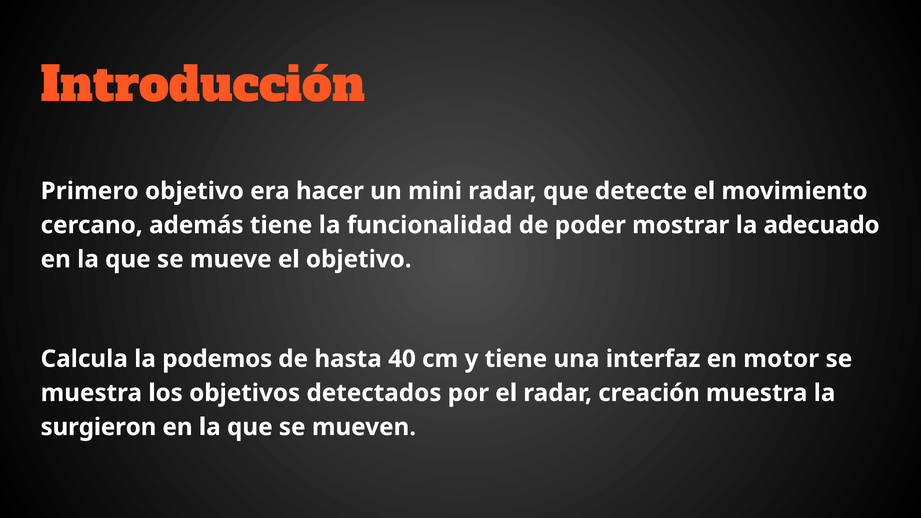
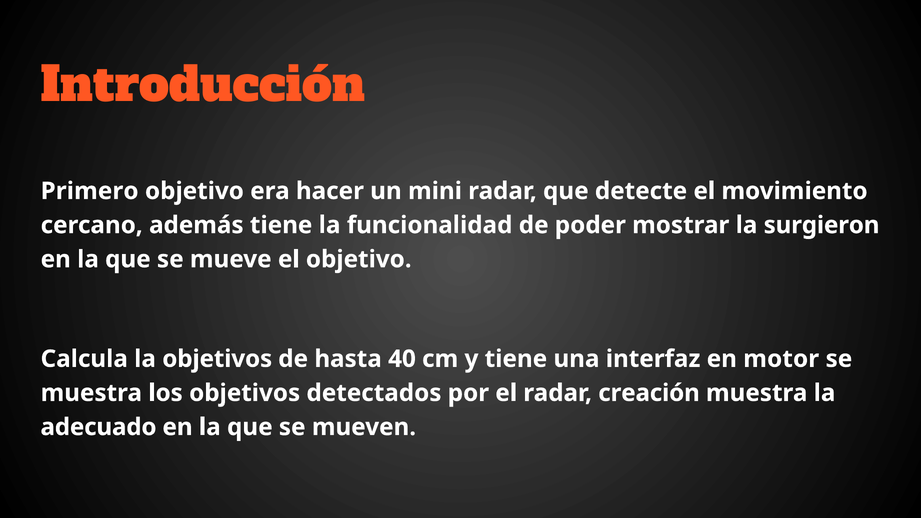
adecuado: adecuado -> surgieron
la podemos: podemos -> objetivos
surgieron: surgieron -> adecuado
